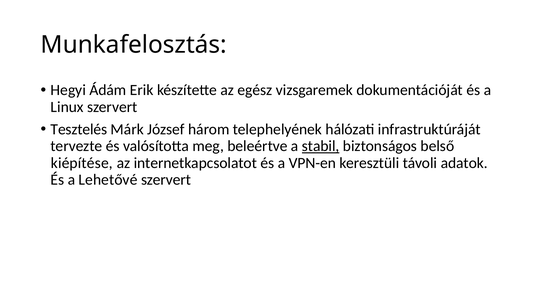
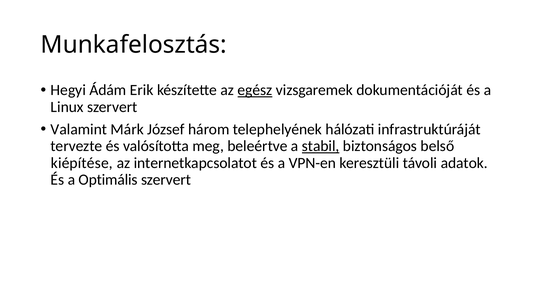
egész underline: none -> present
Tesztelés: Tesztelés -> Valamint
Lehetővé: Lehetővé -> Optimális
